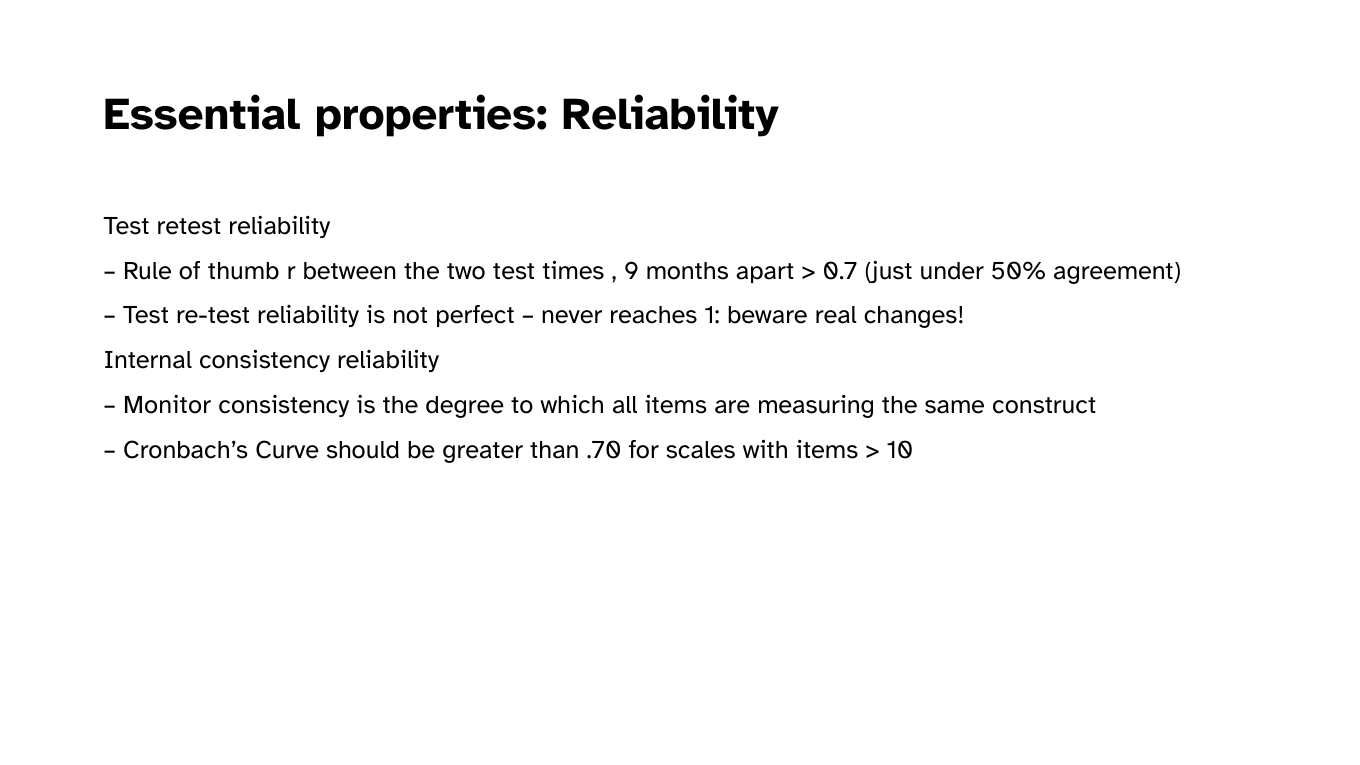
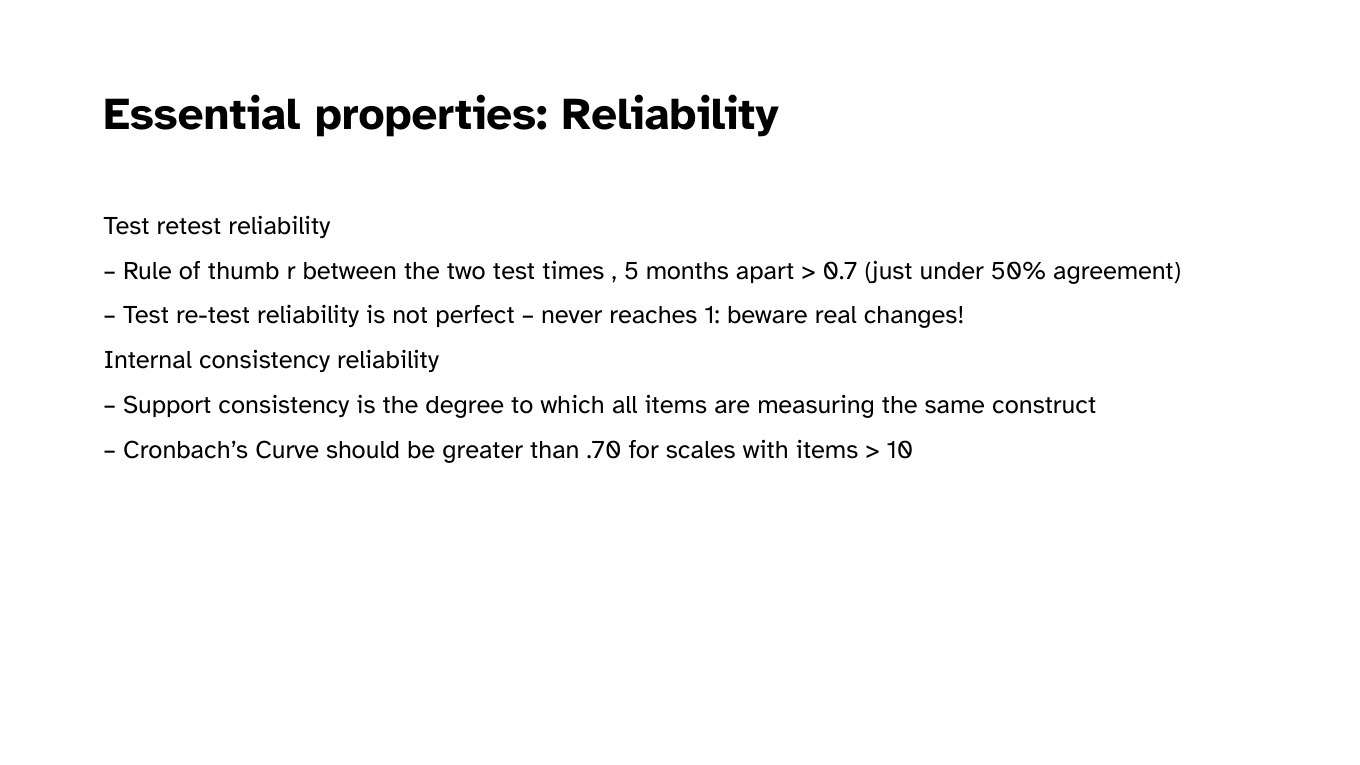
9: 9 -> 5
Monitor: Monitor -> Support
